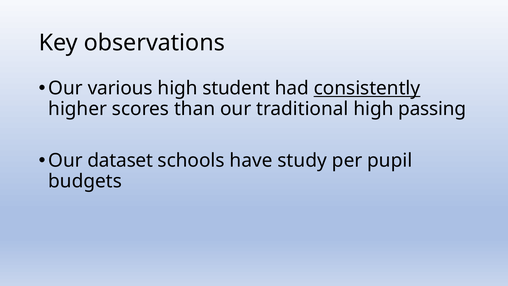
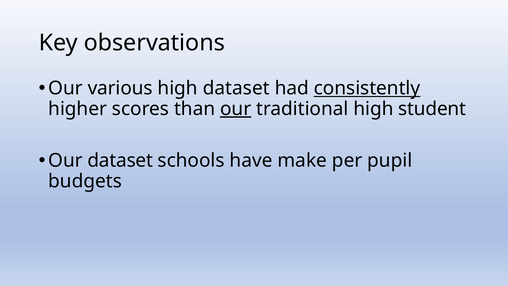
high student: student -> dataset
our at (236, 109) underline: none -> present
passing: passing -> student
study: study -> make
